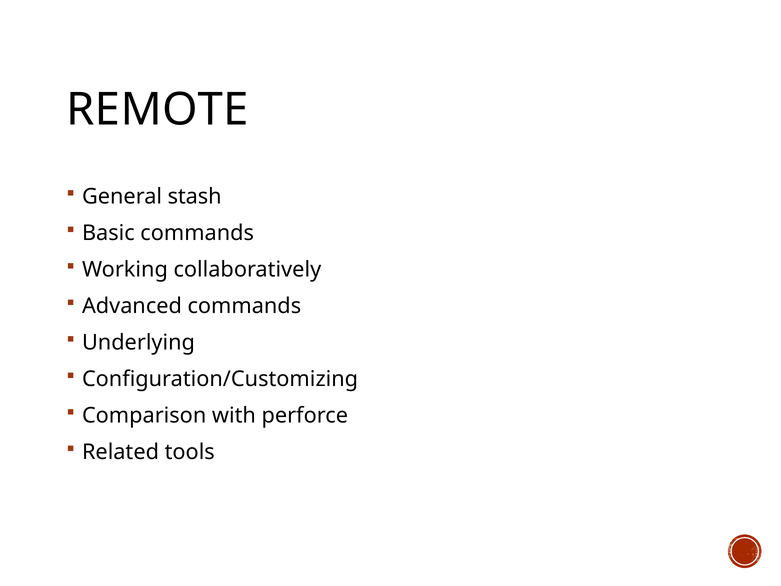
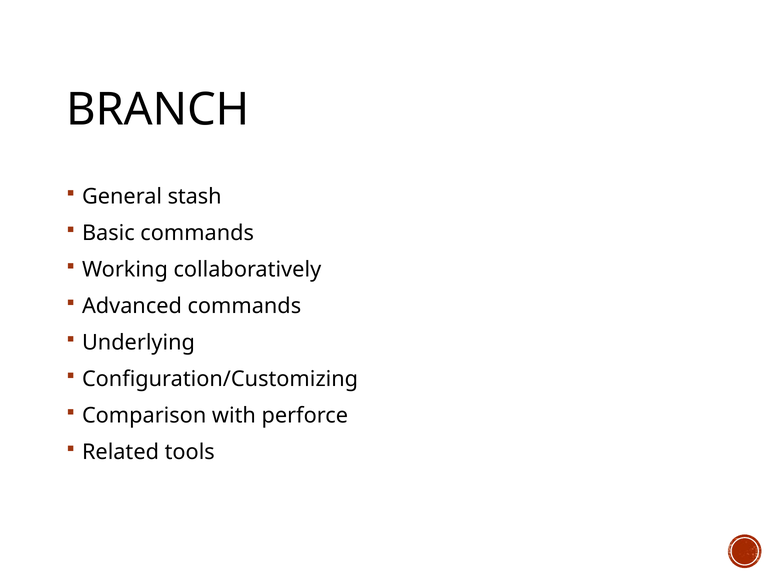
REMOTE: REMOTE -> BRANCH
